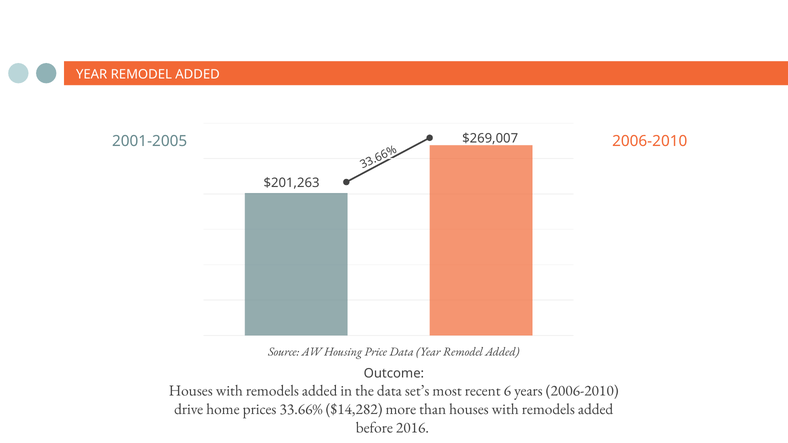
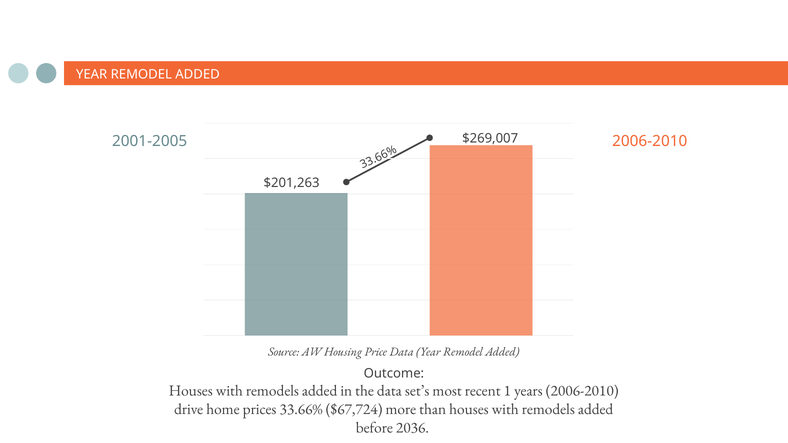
recent 6: 6 -> 1
$14,282: $14,282 -> $67,724
2016: 2016 -> 2036
